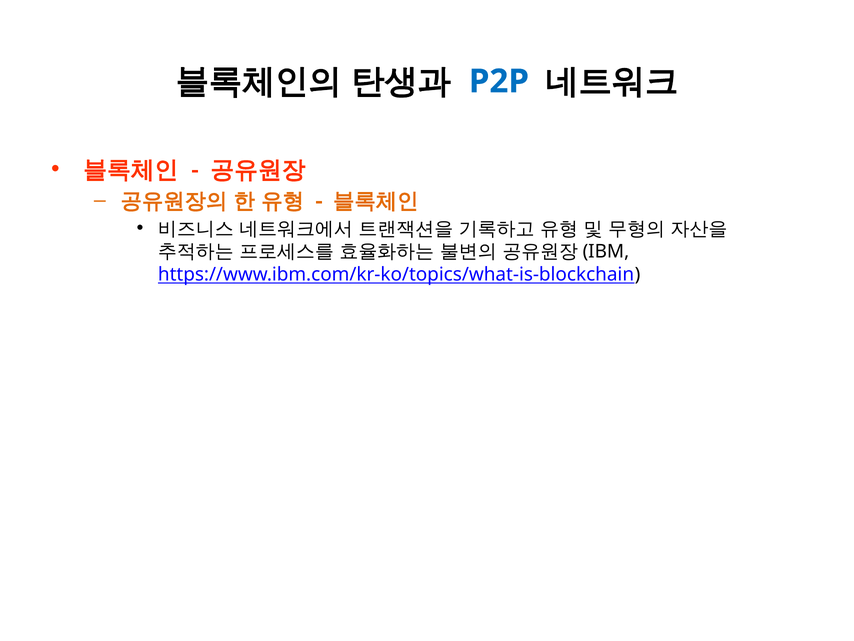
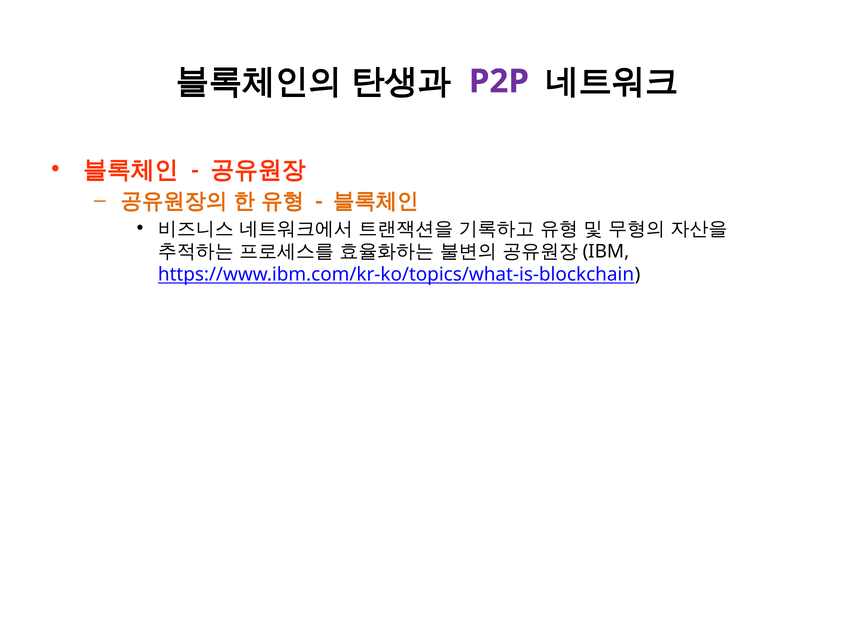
P2P colour: blue -> purple
